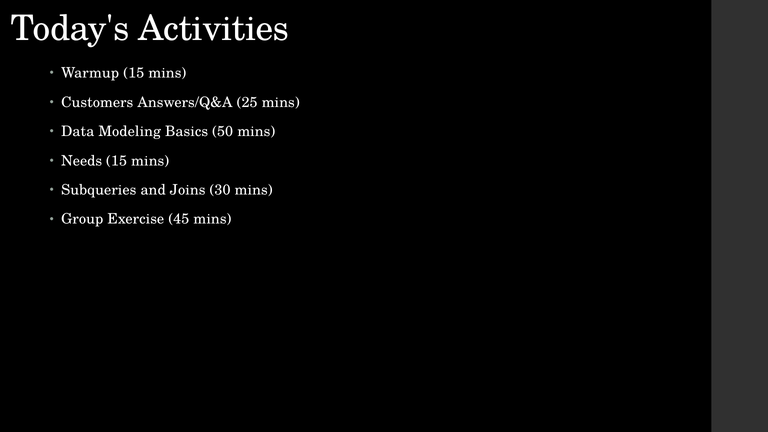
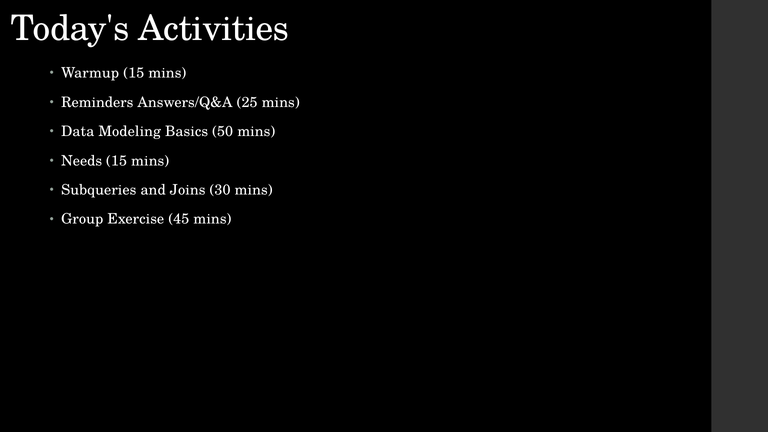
Customers: Customers -> Reminders
